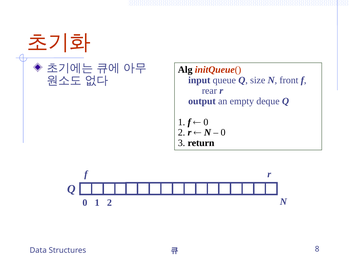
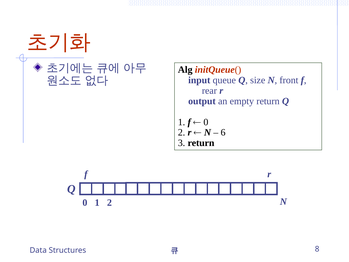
empty deque: deque -> return
0 at (223, 132): 0 -> 6
